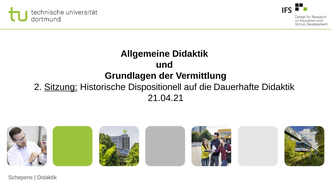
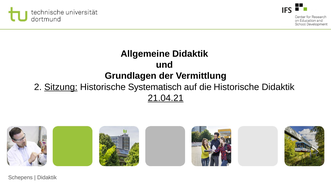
Dispositionell: Dispositionell -> Systematisch
die Dauerhafte: Dauerhafte -> Historische
21.04.21 underline: none -> present
